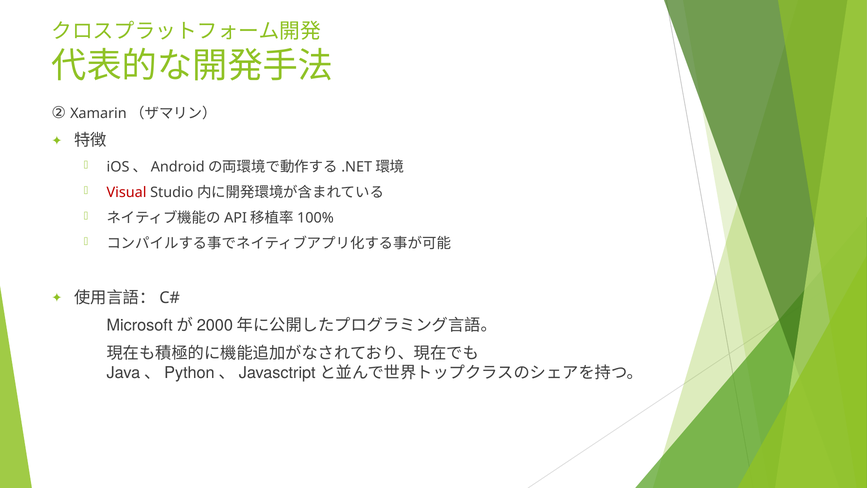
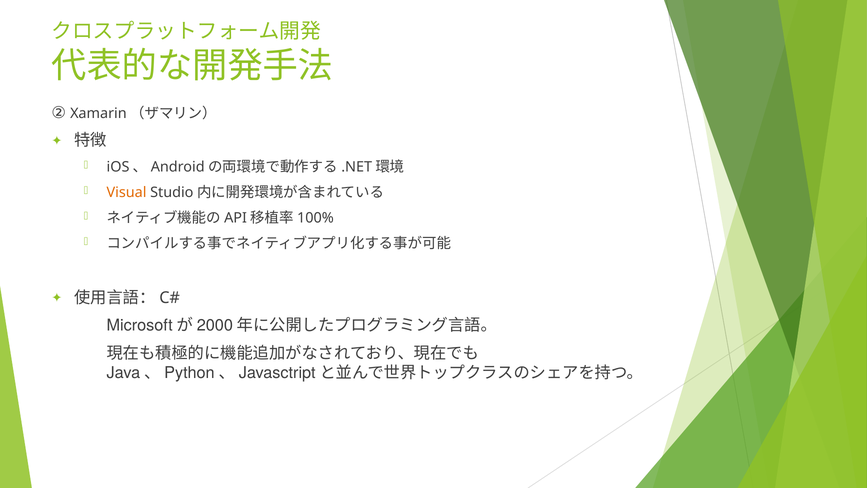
Visual colour: red -> orange
